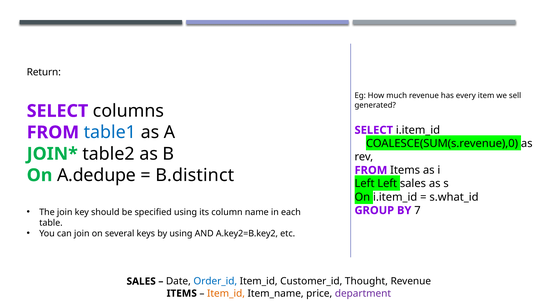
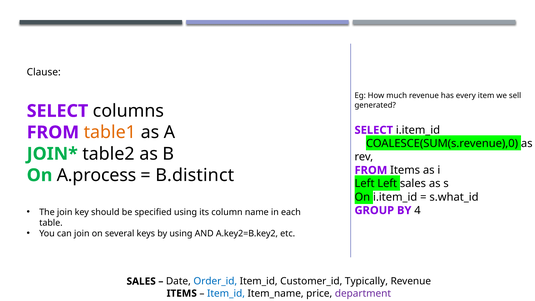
Return: Return -> Clause
table1 colour: blue -> orange
A.dedupe: A.dedupe -> A.process
7: 7 -> 4
Thought: Thought -> Typically
Item_id at (226, 293) colour: orange -> blue
